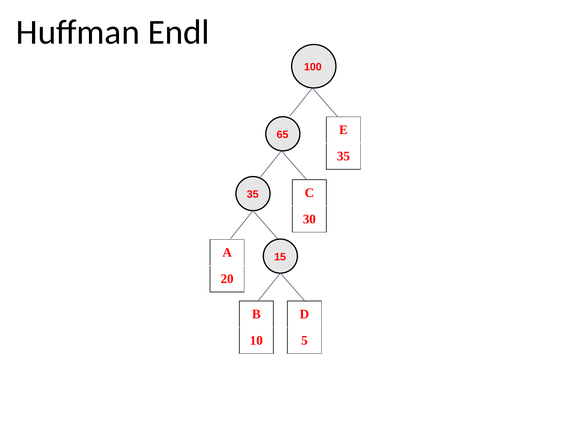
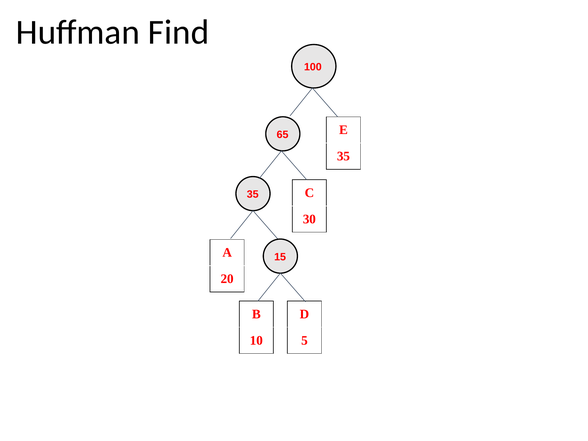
Endl: Endl -> Find
